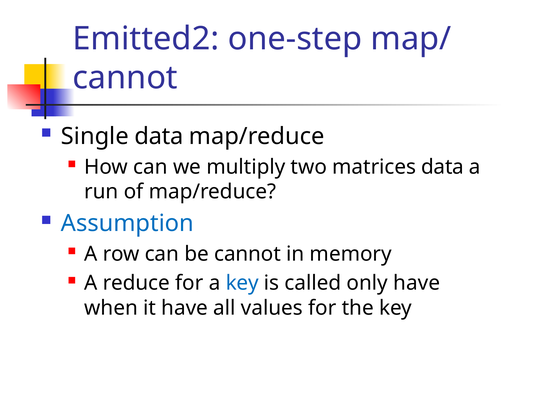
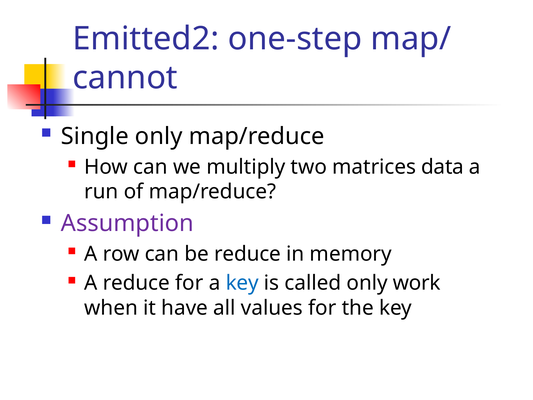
Single data: data -> only
Assumption colour: blue -> purple
be cannot: cannot -> reduce
only have: have -> work
